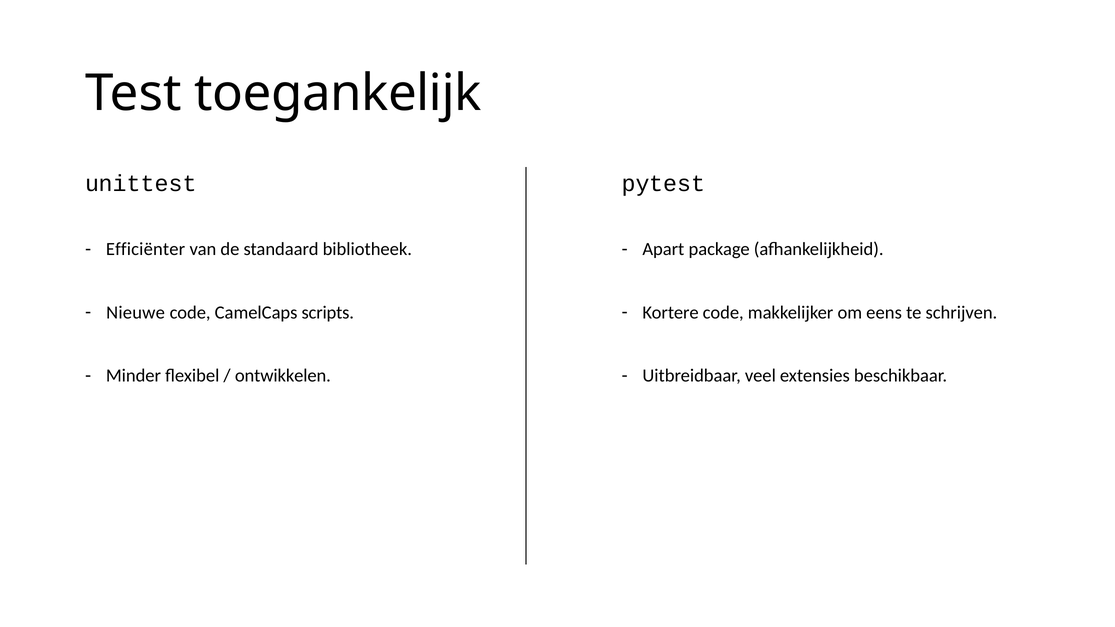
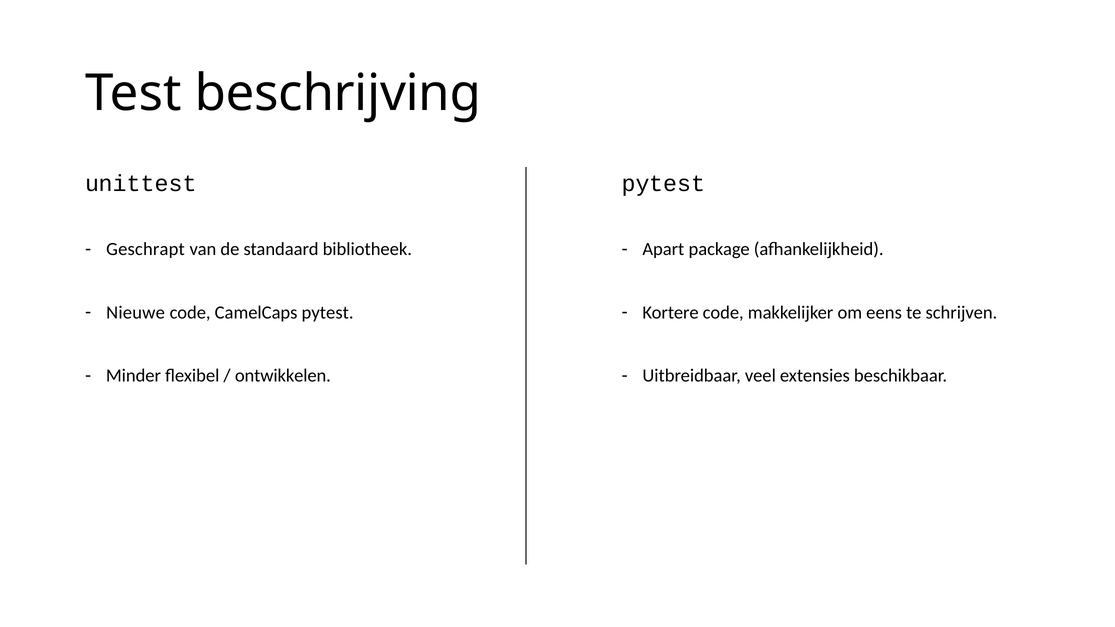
toegankelijk: toegankelijk -> beschrijving
Efficiënter: Efficiënter -> Geschrapt
CamelCaps scripts: scripts -> pytest
